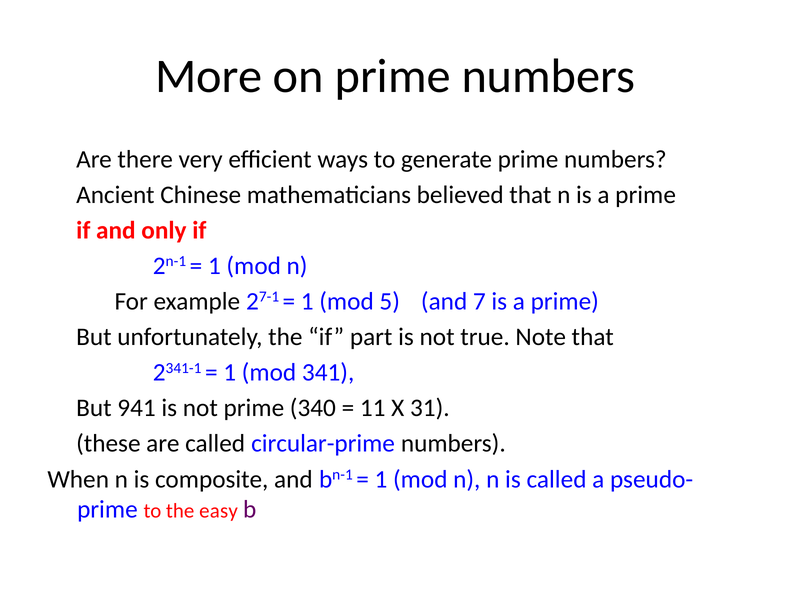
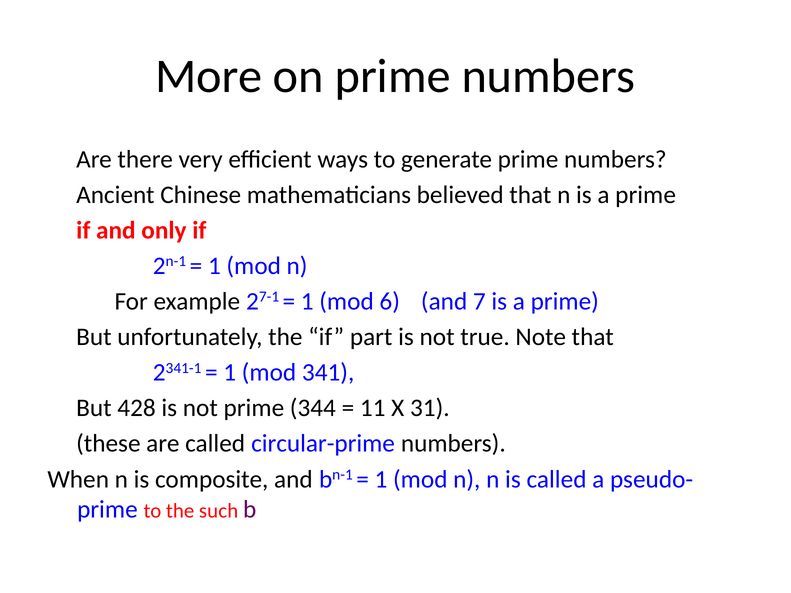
5: 5 -> 6
941: 941 -> 428
340: 340 -> 344
easy: easy -> such
